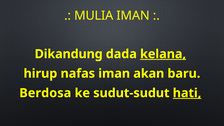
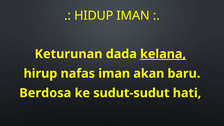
MULIA: MULIA -> HIDUP
Dikandung: Dikandung -> Keturunan
hati underline: present -> none
